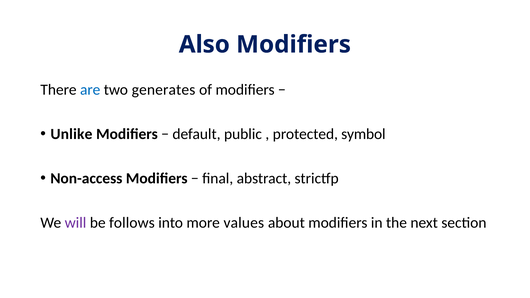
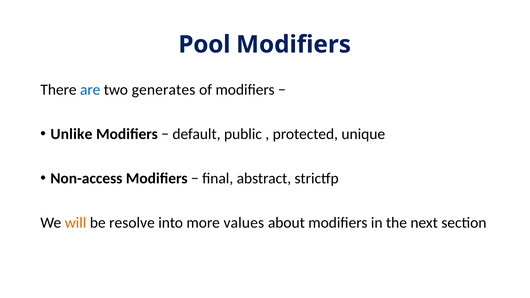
Also: Also -> Pool
symbol: symbol -> unique
will colour: purple -> orange
follows: follows -> resolve
